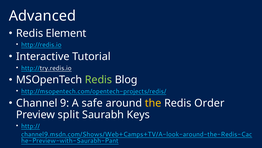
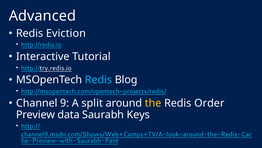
Element: Element -> Eviction
Redis at (98, 79) colour: light green -> light blue
safe: safe -> split
split: split -> data
